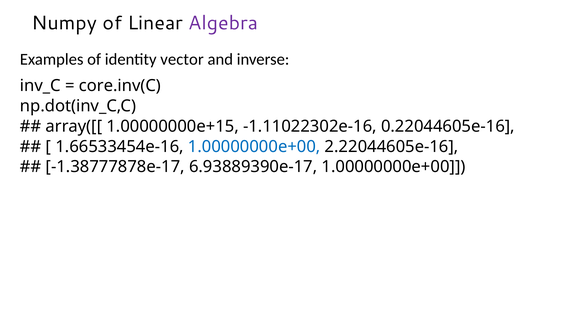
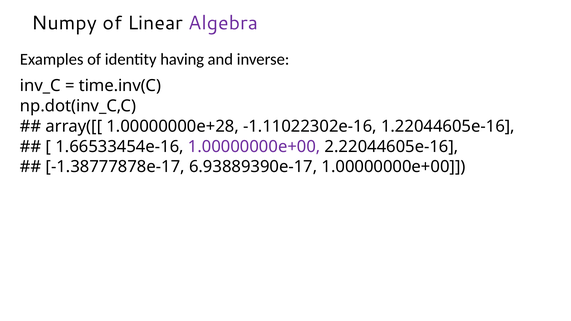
vector: vector -> having
core.inv(C: core.inv(C -> time.inv(C
1.00000000e+15: 1.00000000e+15 -> 1.00000000e+28
0.22044605e-16: 0.22044605e-16 -> 1.22044605e-16
1.00000000e+00 at (254, 147) colour: blue -> purple
